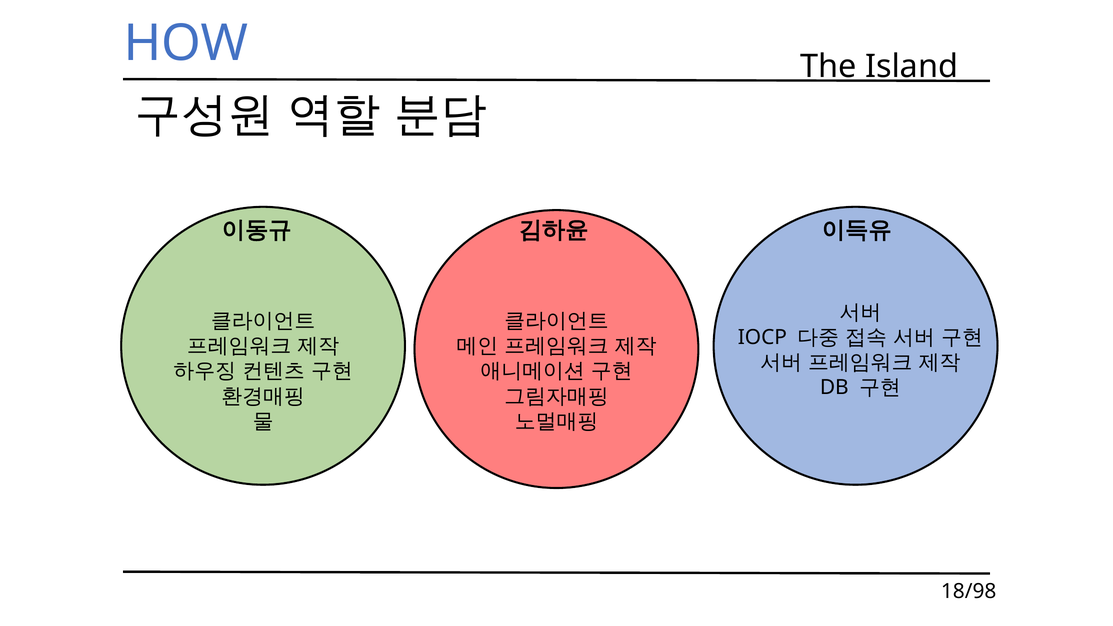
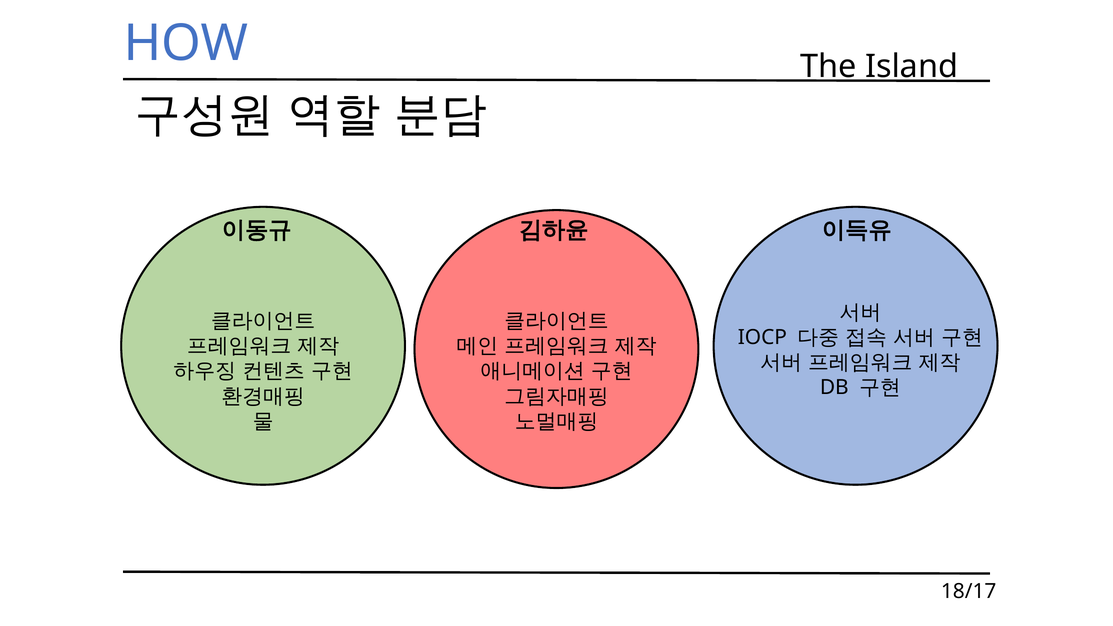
18/98: 18/98 -> 18/17
